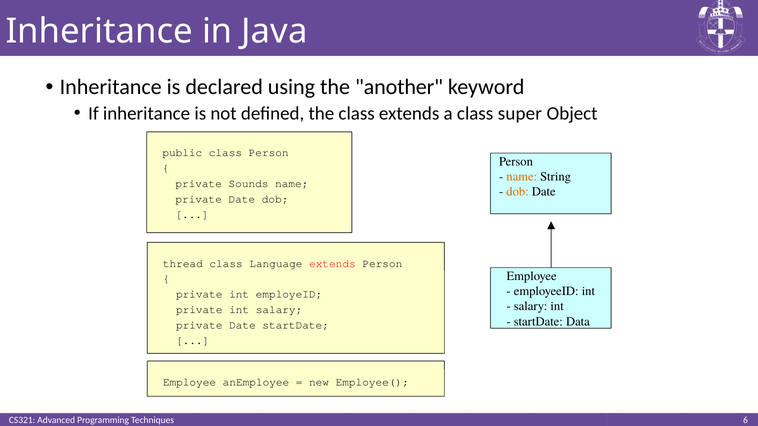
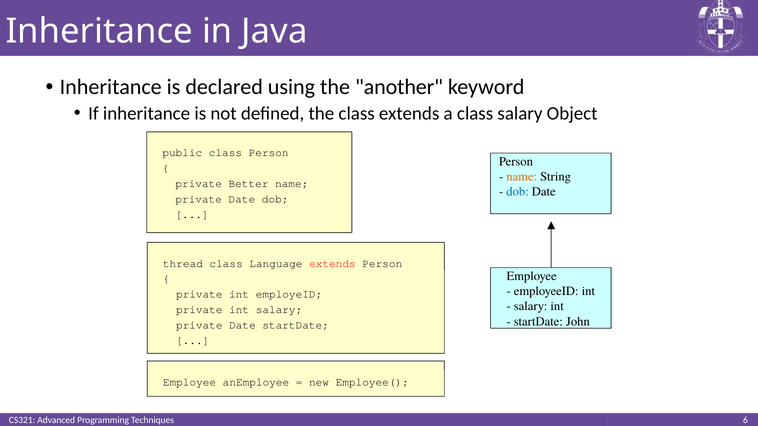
class super: super -> salary
Sounds: Sounds -> Better
dob at (518, 192) colour: orange -> blue
Data: Data -> John
